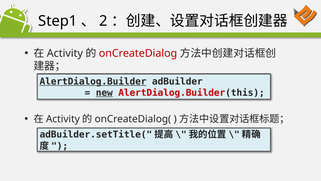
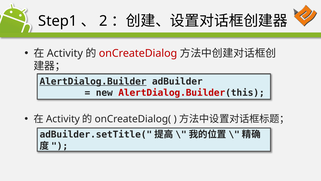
new underline: present -> none
